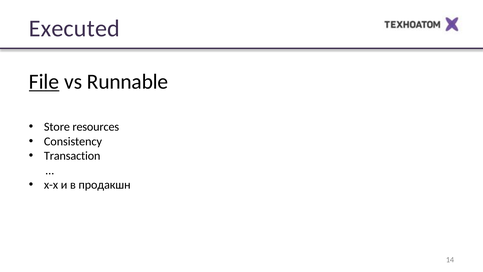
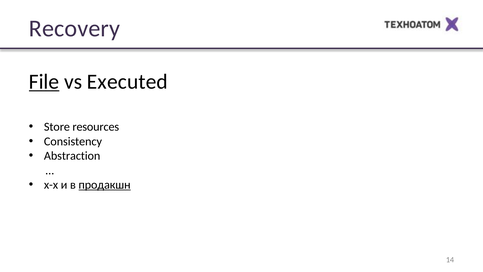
Executed: Executed -> Recovery
Runnable: Runnable -> Executed
Transaction: Transaction -> Abstraction
продакшн underline: none -> present
